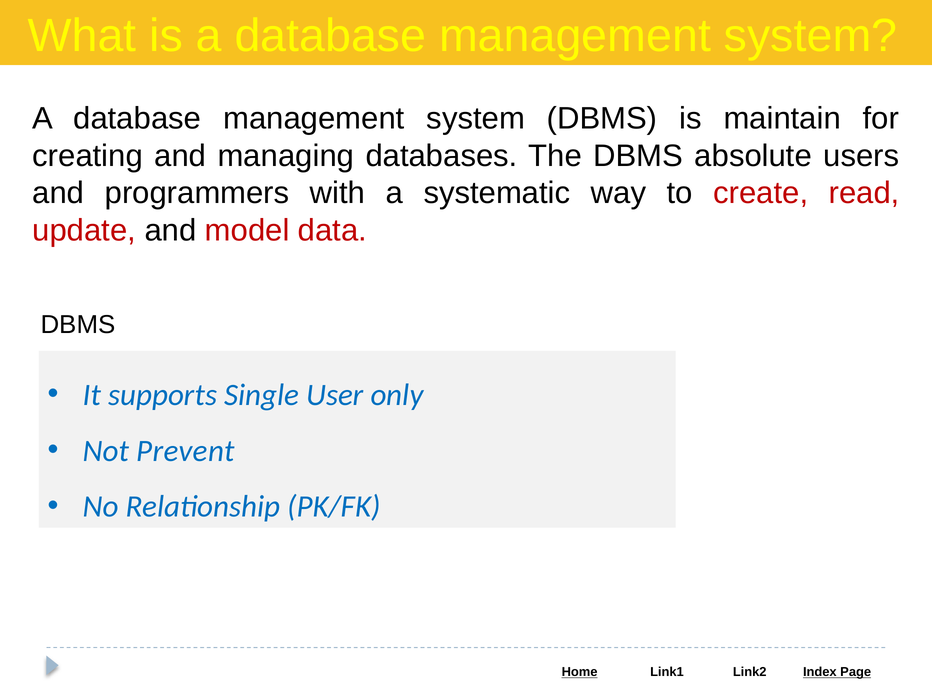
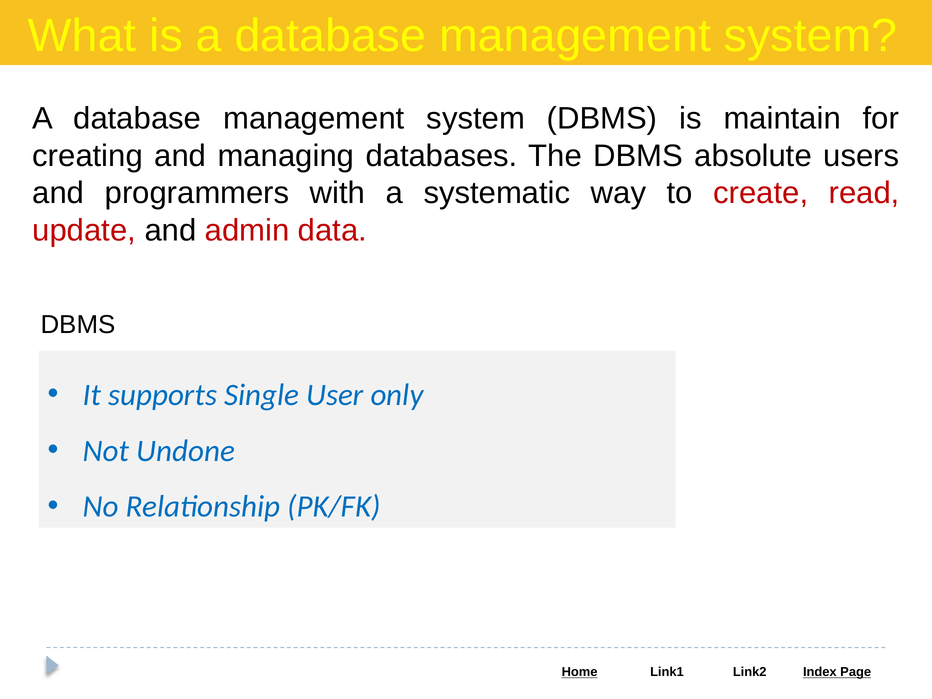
model: model -> admin
Prevent: Prevent -> Undone
